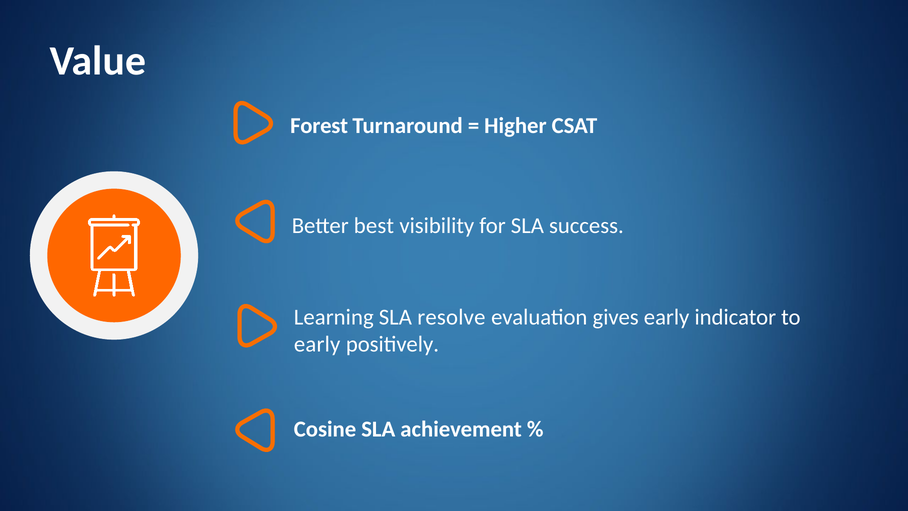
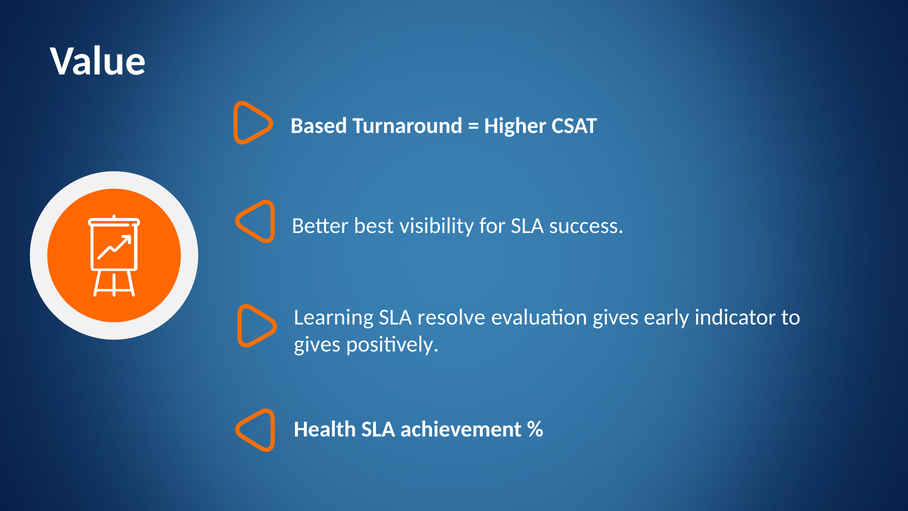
Forest: Forest -> Based
early at (317, 344): early -> gives
Cosine: Cosine -> Health
